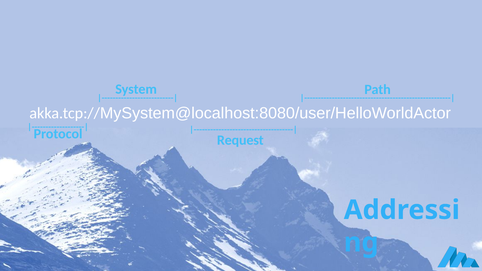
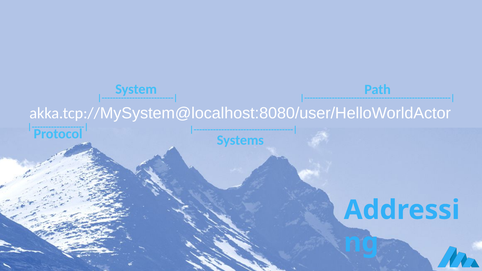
Request: Request -> Systems
